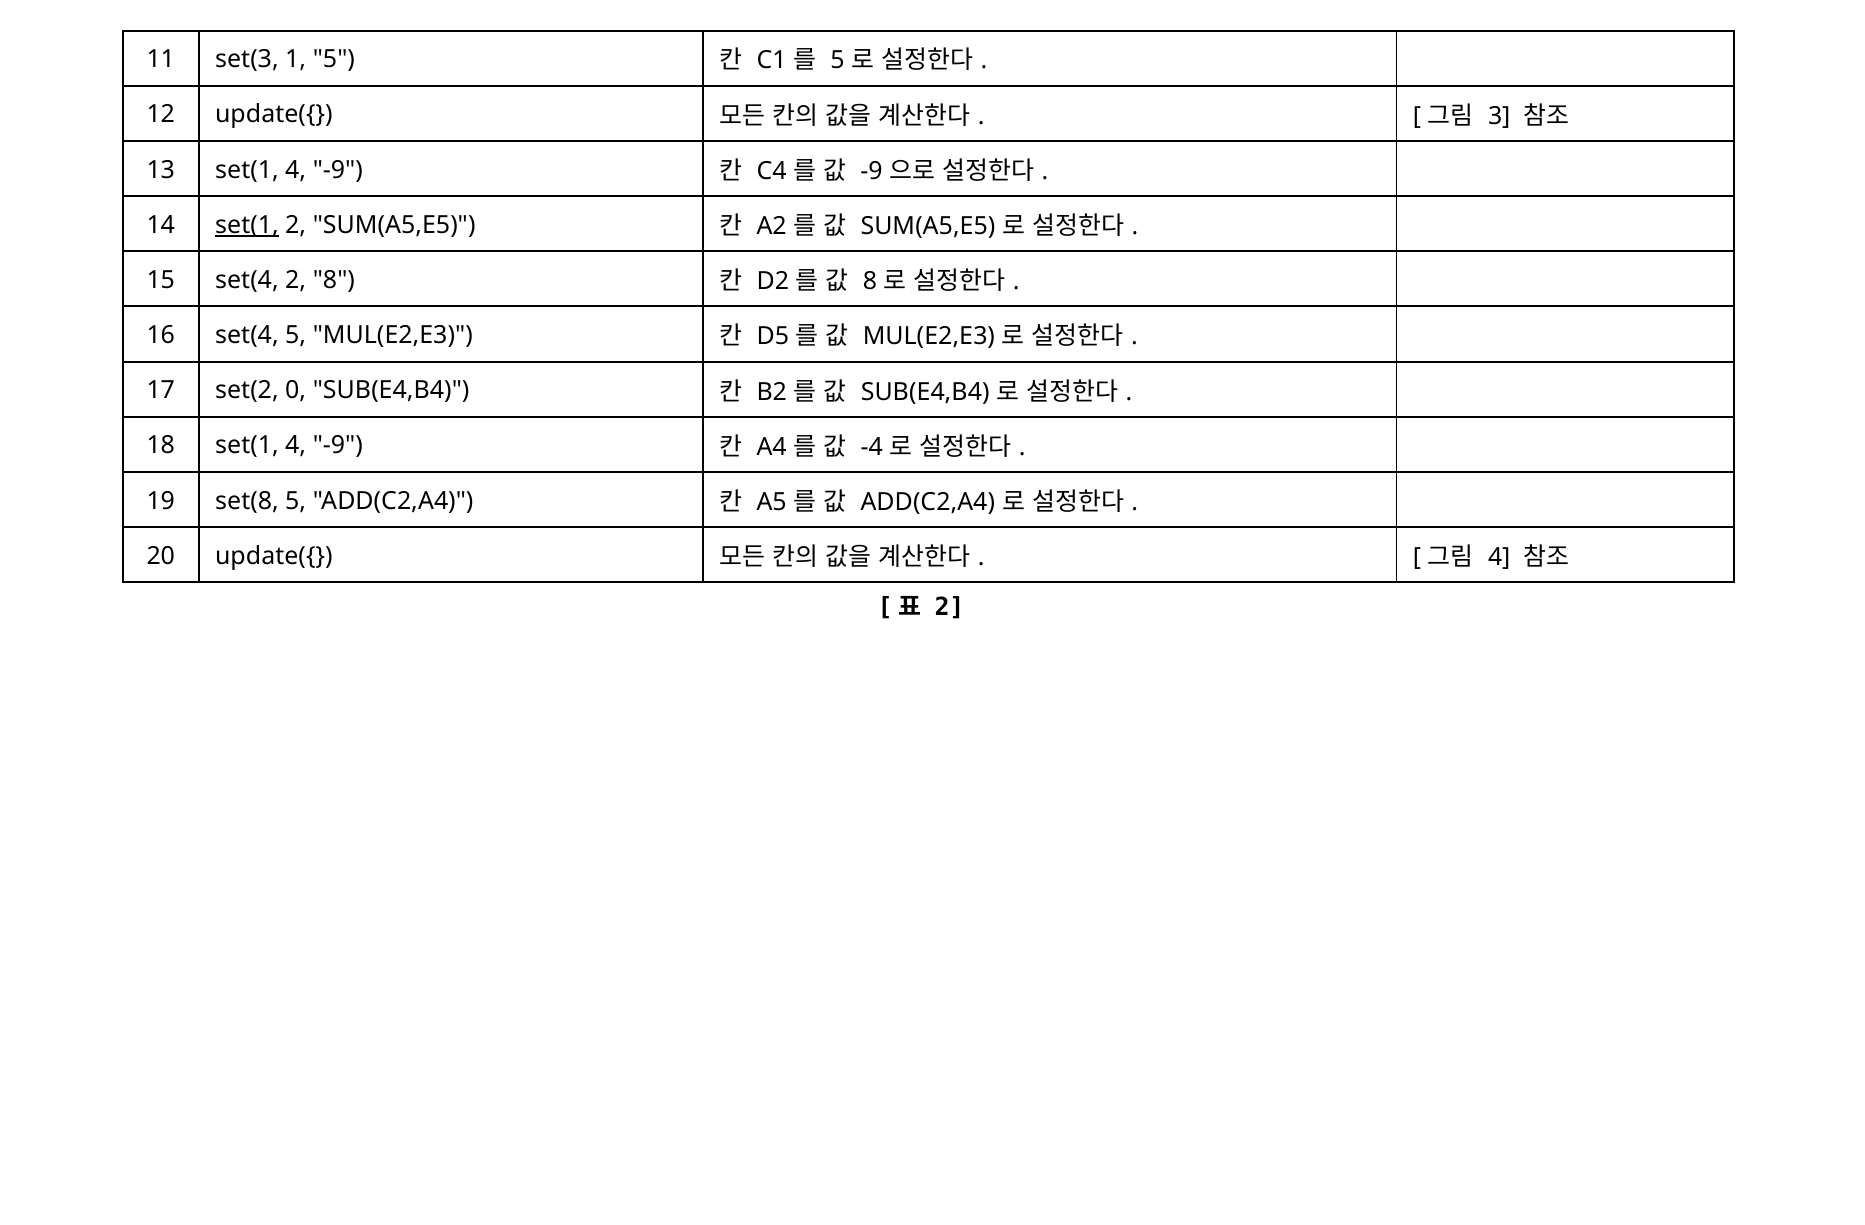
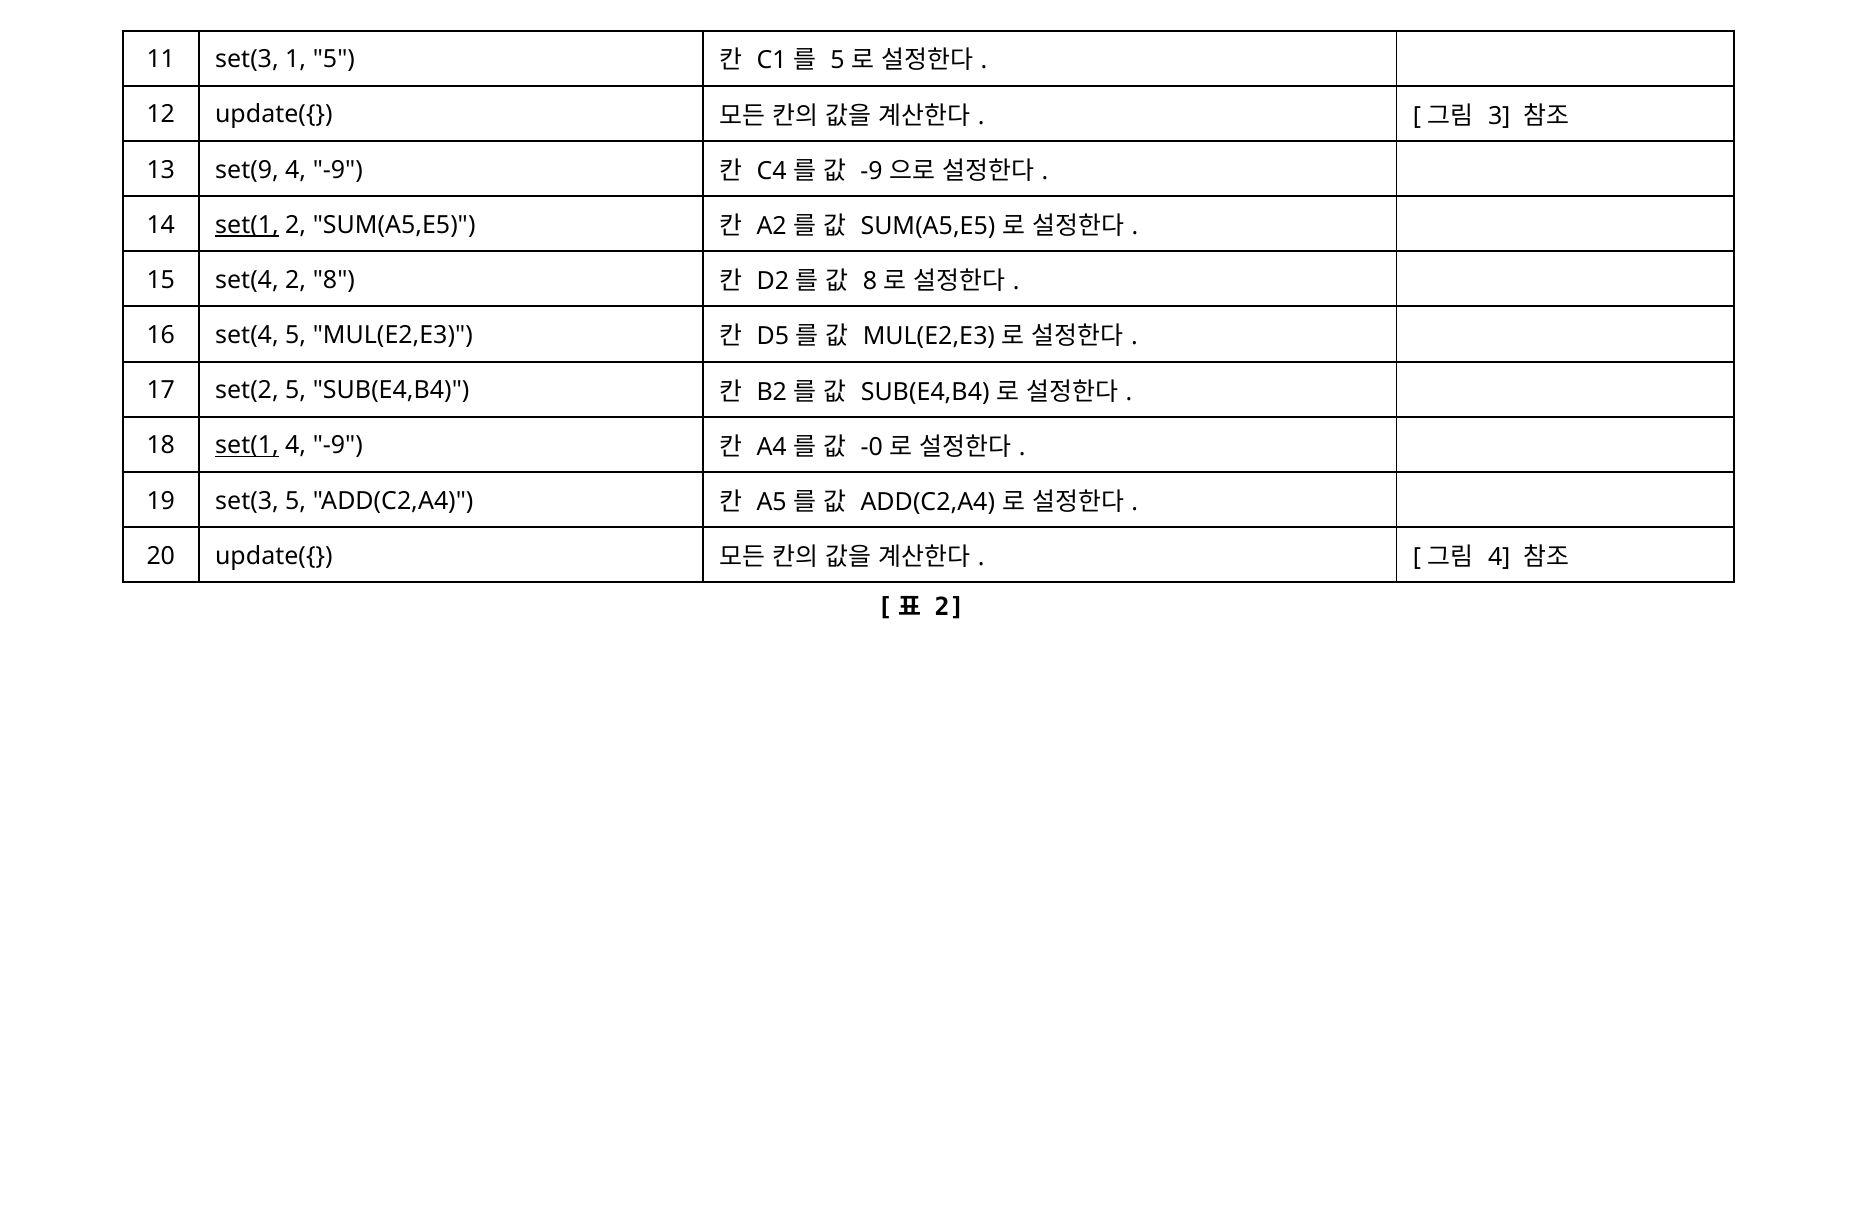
13 set(1: set(1 -> set(9
set(2 0: 0 -> 5
set(1 at (247, 446) underline: none -> present
-4: -4 -> -0
19 set(8: set(8 -> set(3
